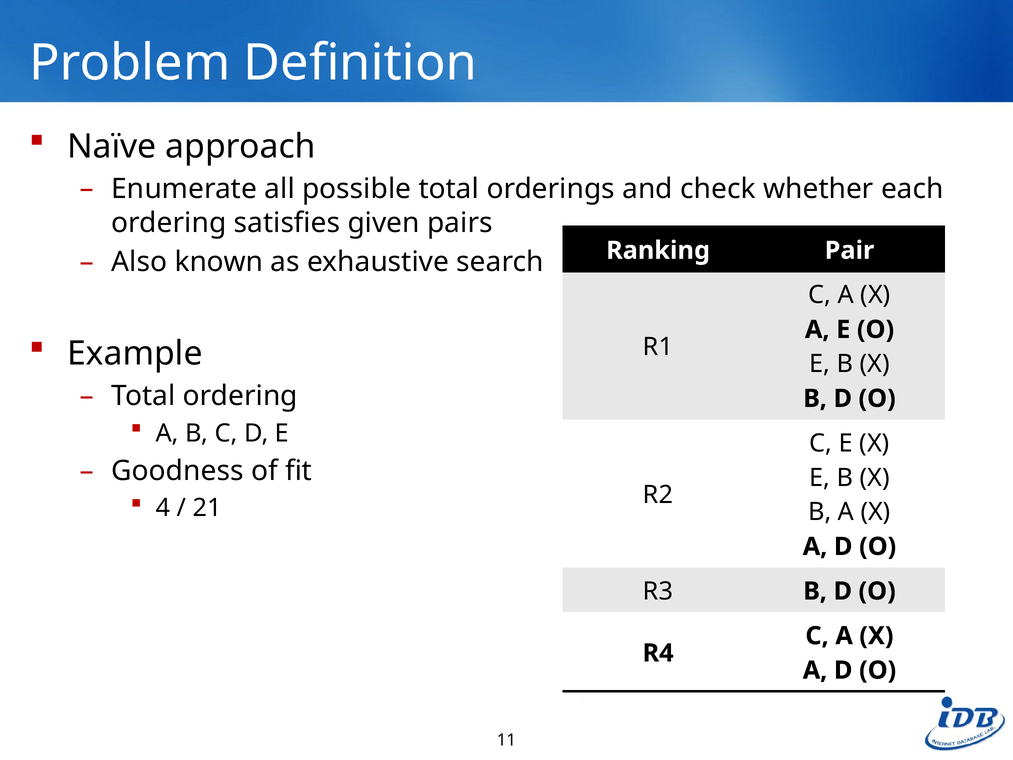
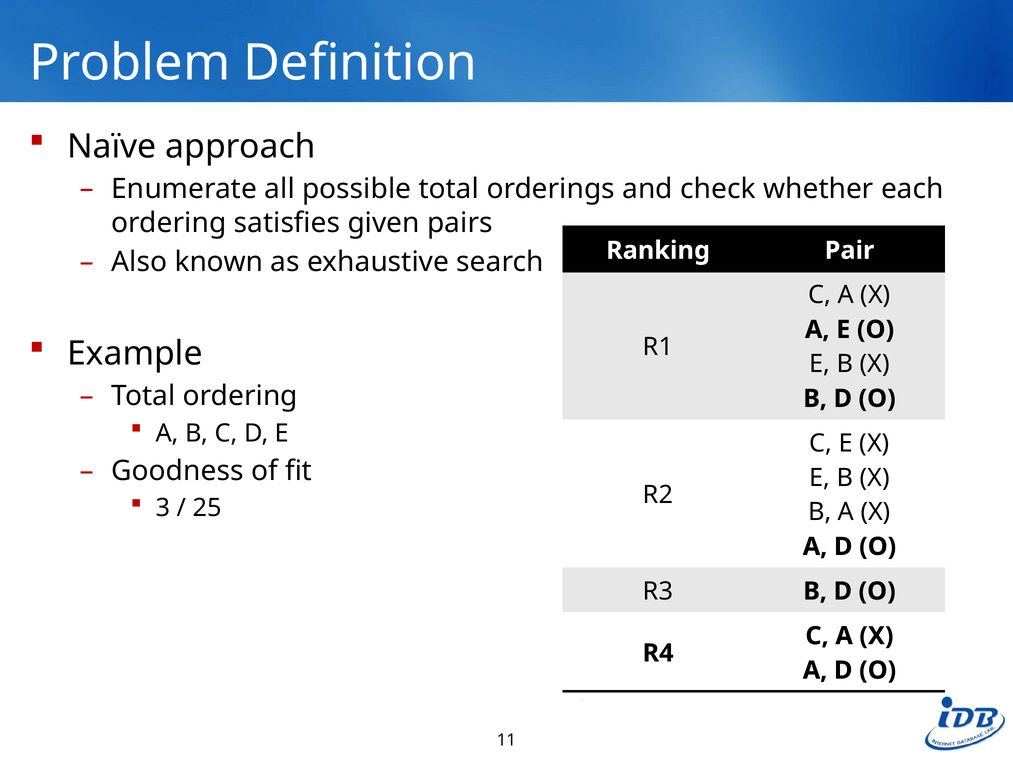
4: 4 -> 3
21: 21 -> 25
